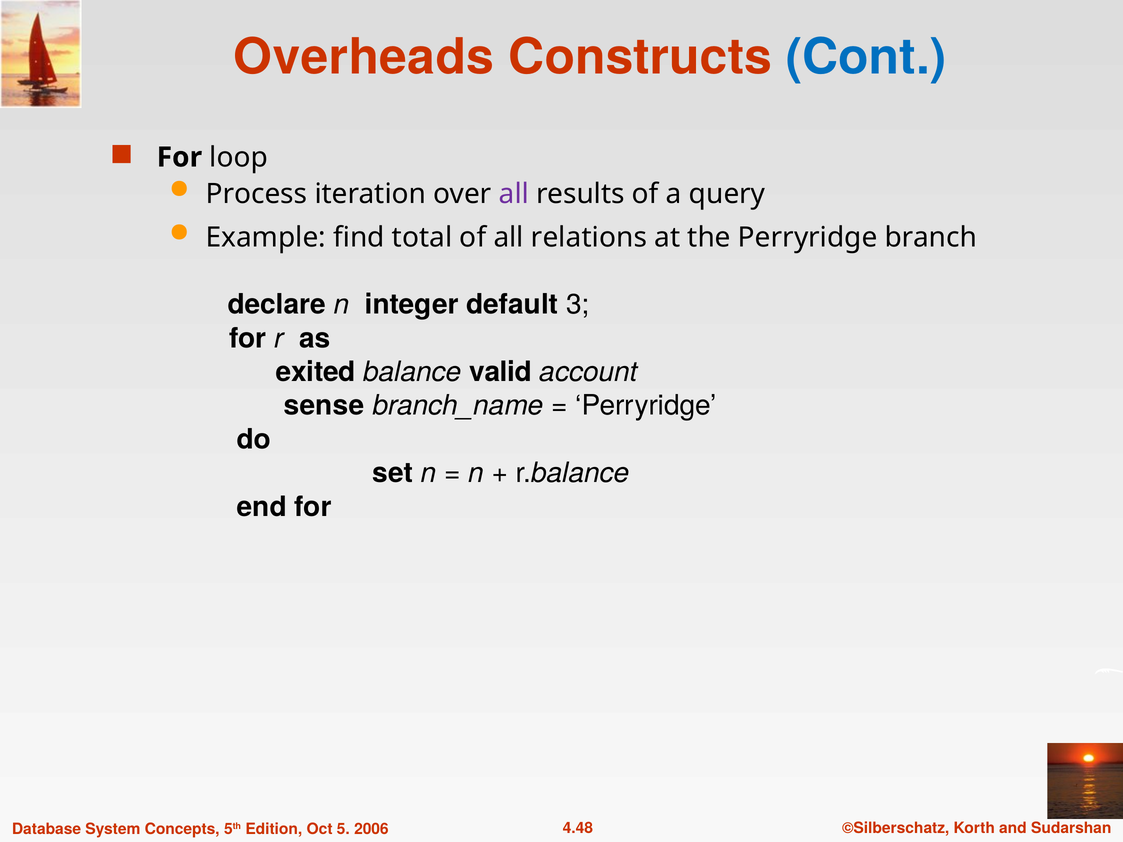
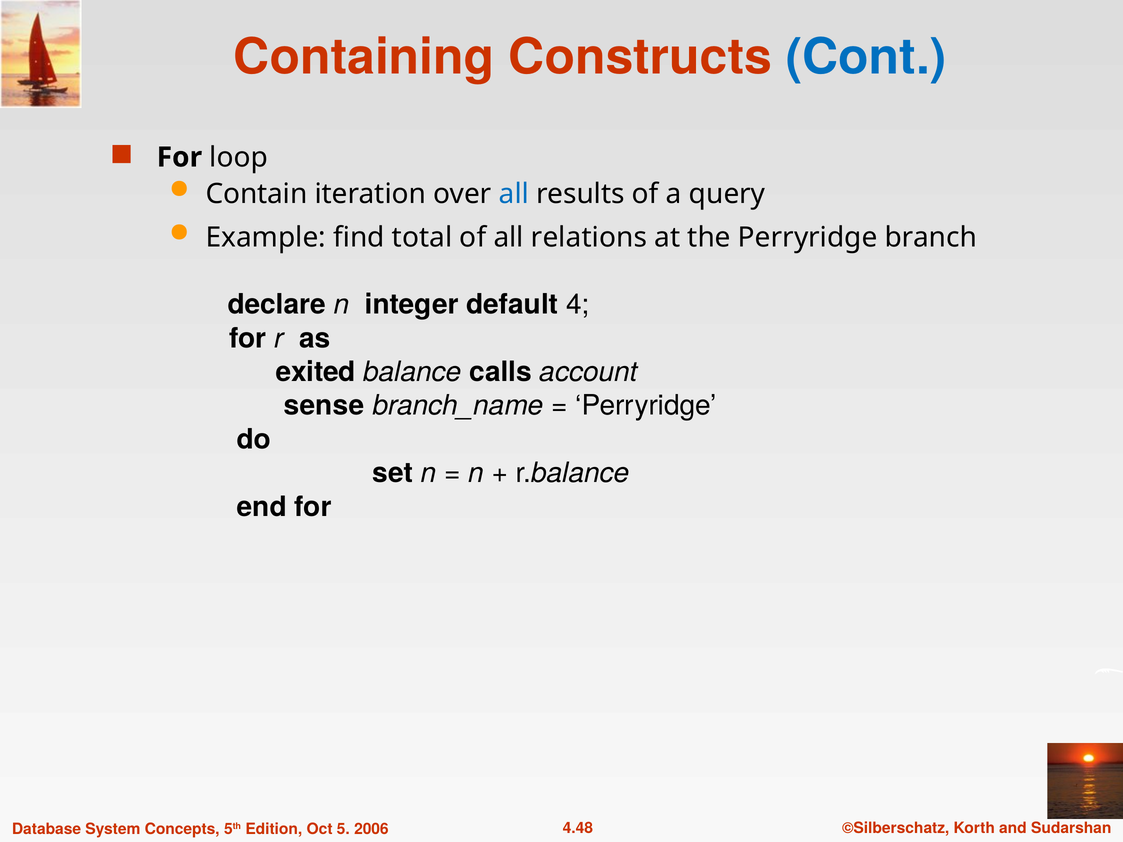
Overheads: Overheads -> Containing
Process: Process -> Contain
all at (514, 194) colour: purple -> blue
3: 3 -> 4
valid: valid -> calls
